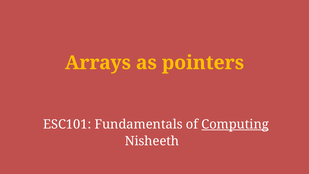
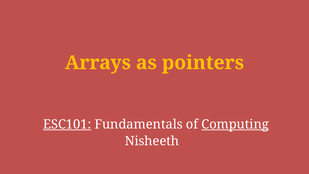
ESC101 underline: none -> present
